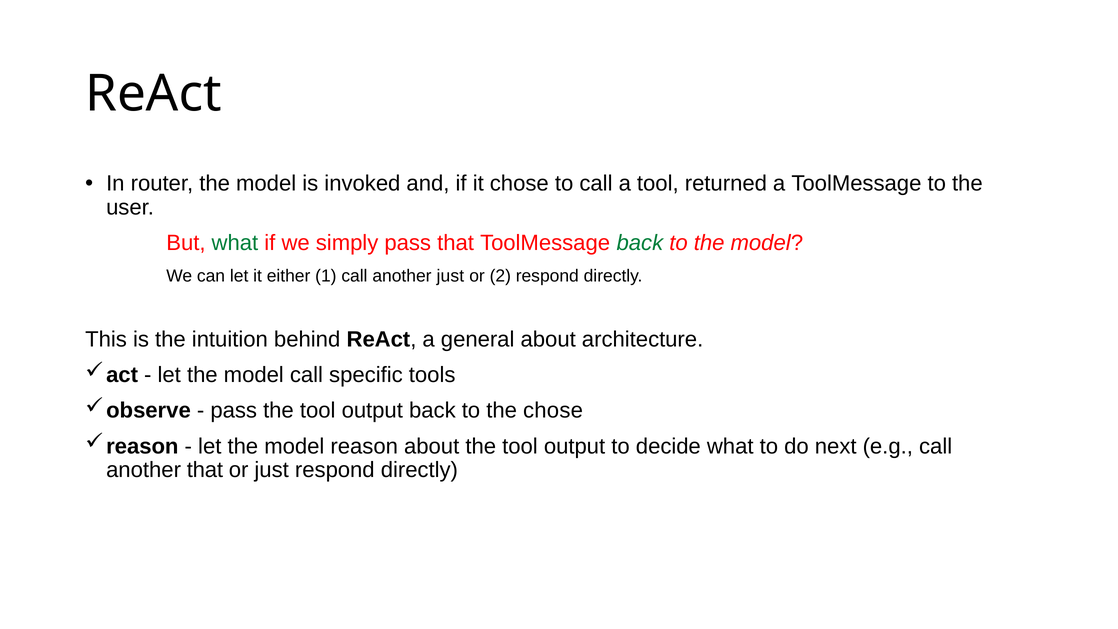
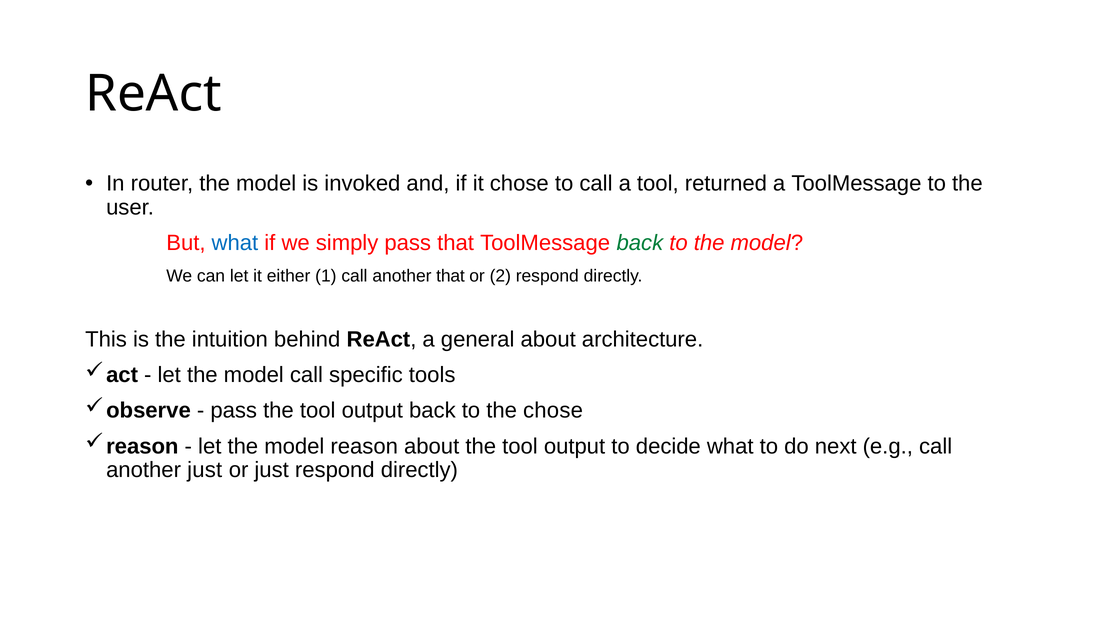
what at (235, 243) colour: green -> blue
another just: just -> that
another that: that -> just
